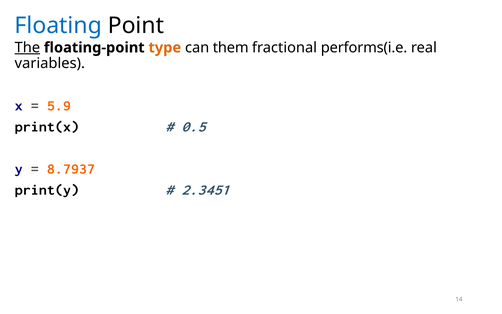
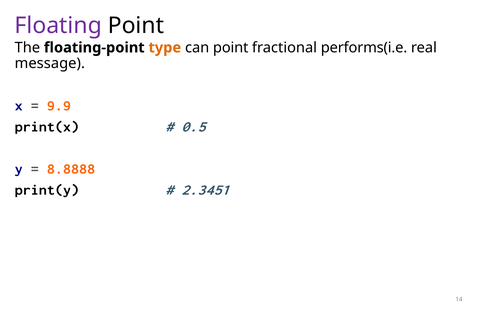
Floating colour: blue -> purple
The underline: present -> none
can them: them -> point
variables: variables -> message
5.9: 5.9 -> 9.9
8.7937: 8.7937 -> 8.8888
